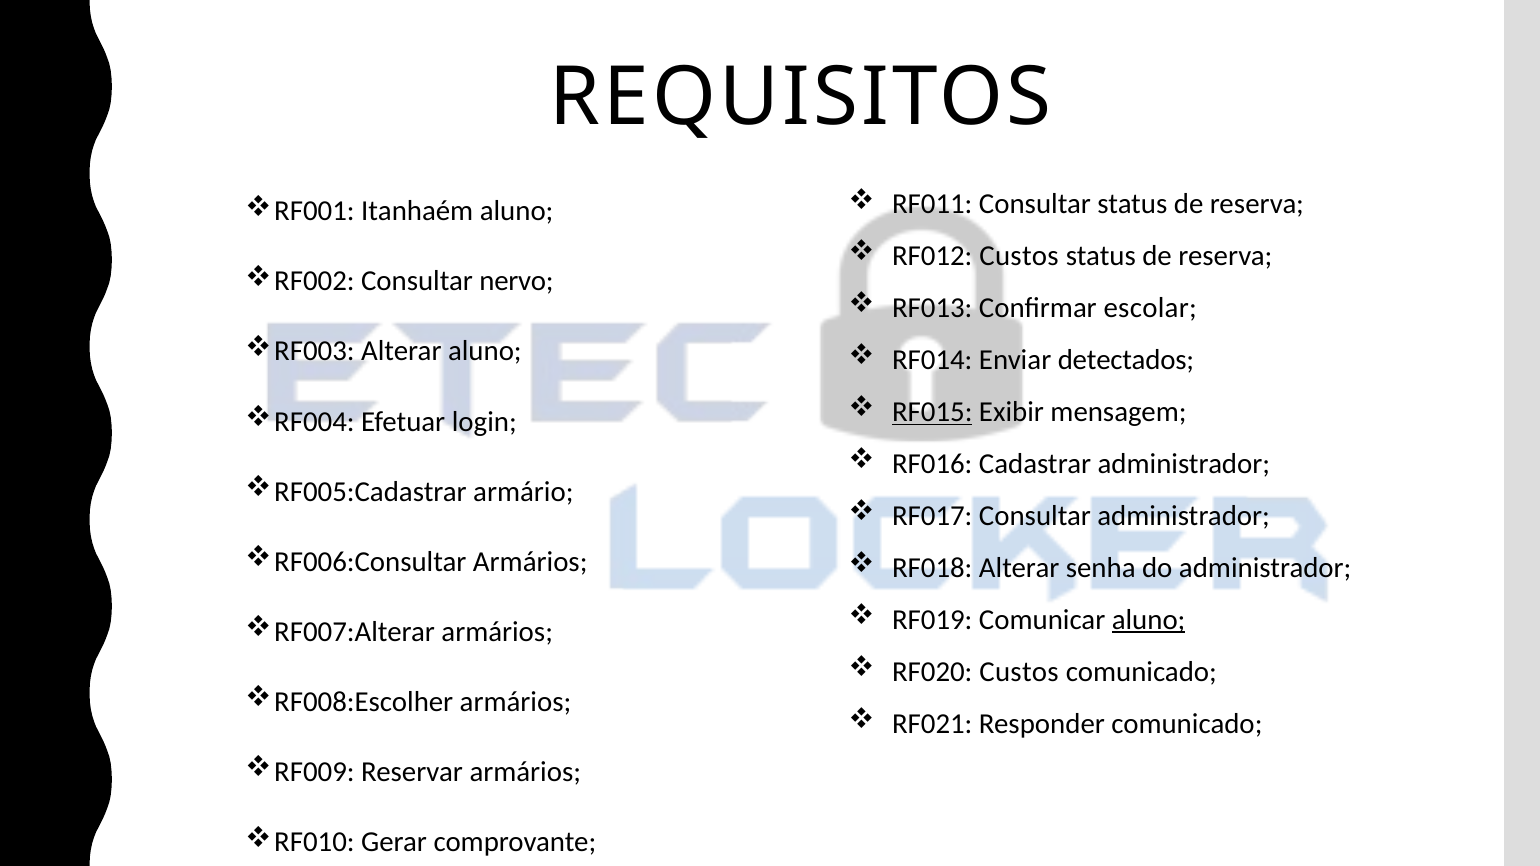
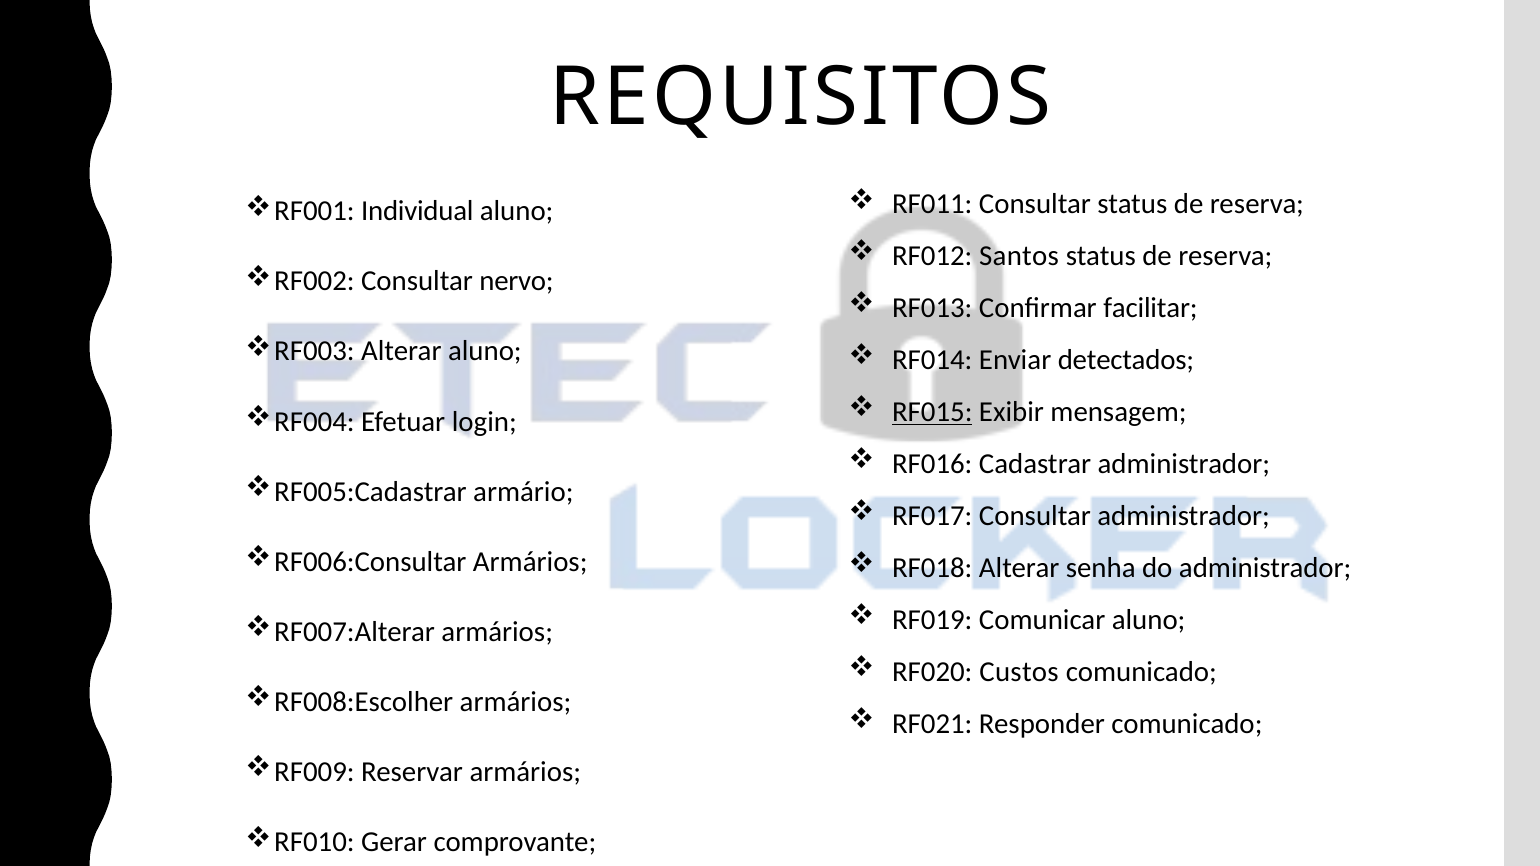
Itanhaém: Itanhaém -> Individual
RF012 Custos: Custos -> Santos
escolar: escolar -> facilitar
aluno at (1149, 620) underline: present -> none
